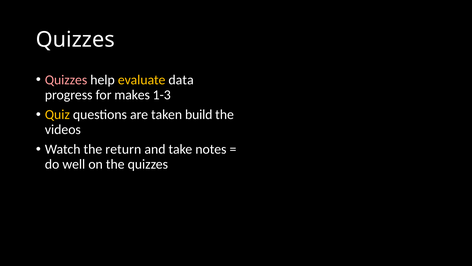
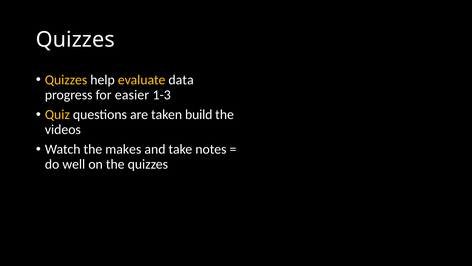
Quizzes at (66, 80) colour: pink -> yellow
makes: makes -> easier
return: return -> makes
